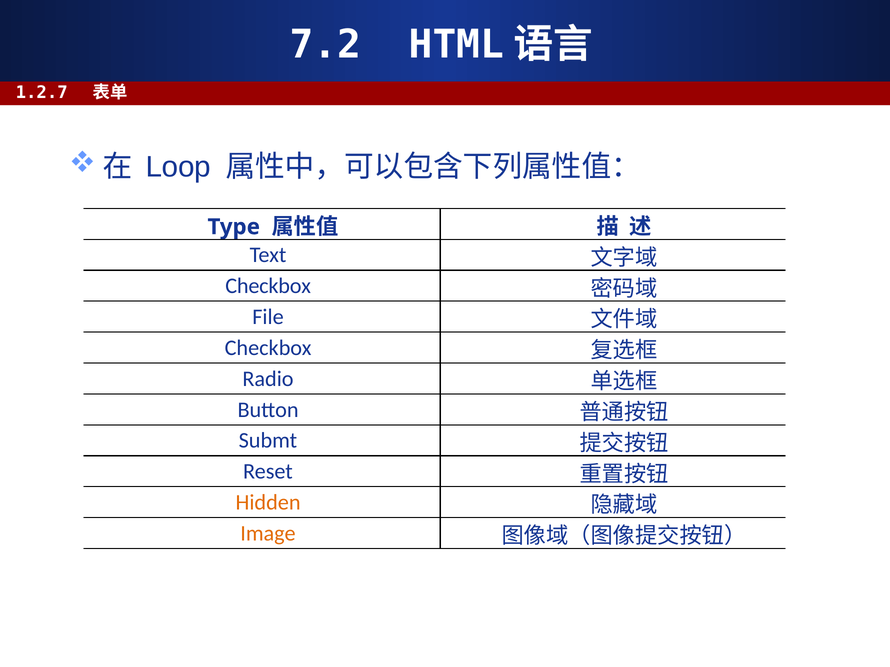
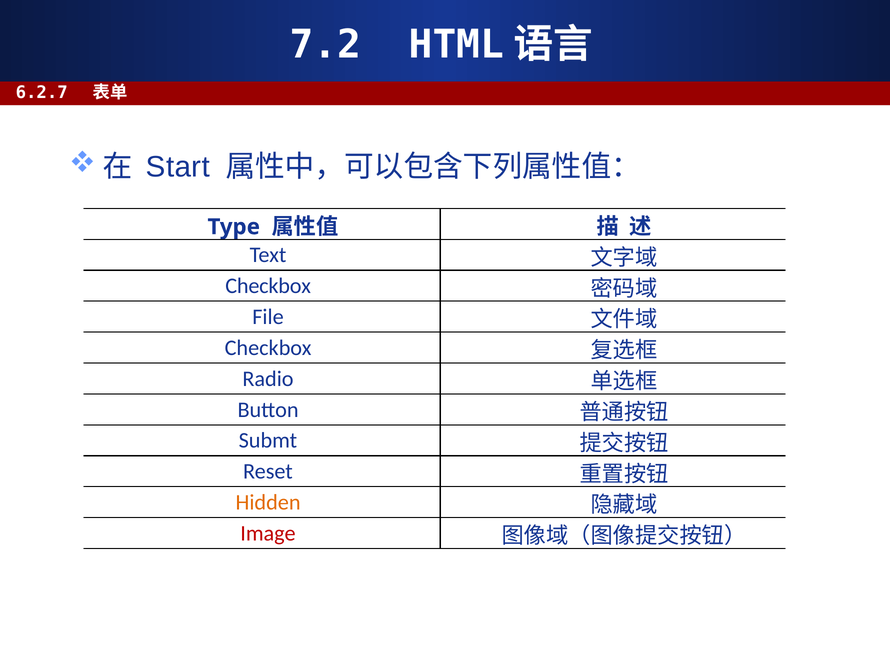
1.2.7: 1.2.7 -> 6.2.7
Loop: Loop -> Start
Image colour: orange -> red
